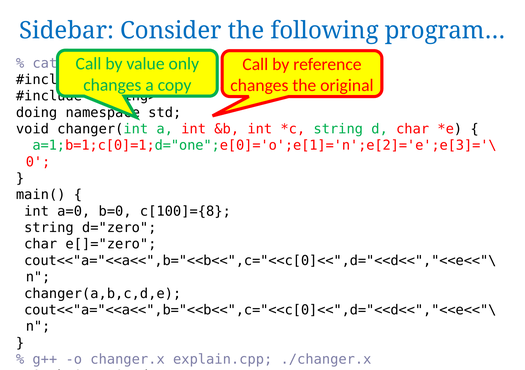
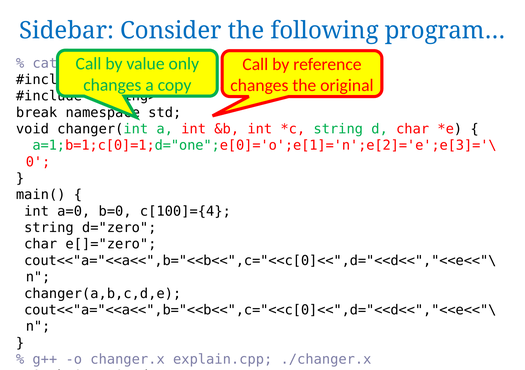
doing: doing -> break
c[100]={8: c[100]={8 -> c[100]={4
